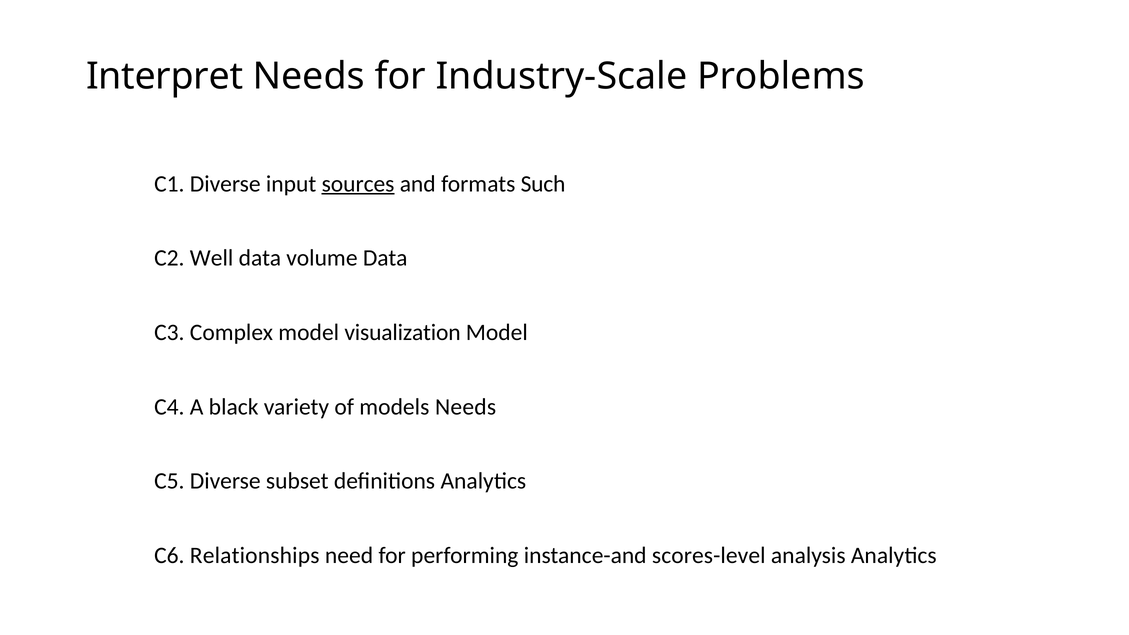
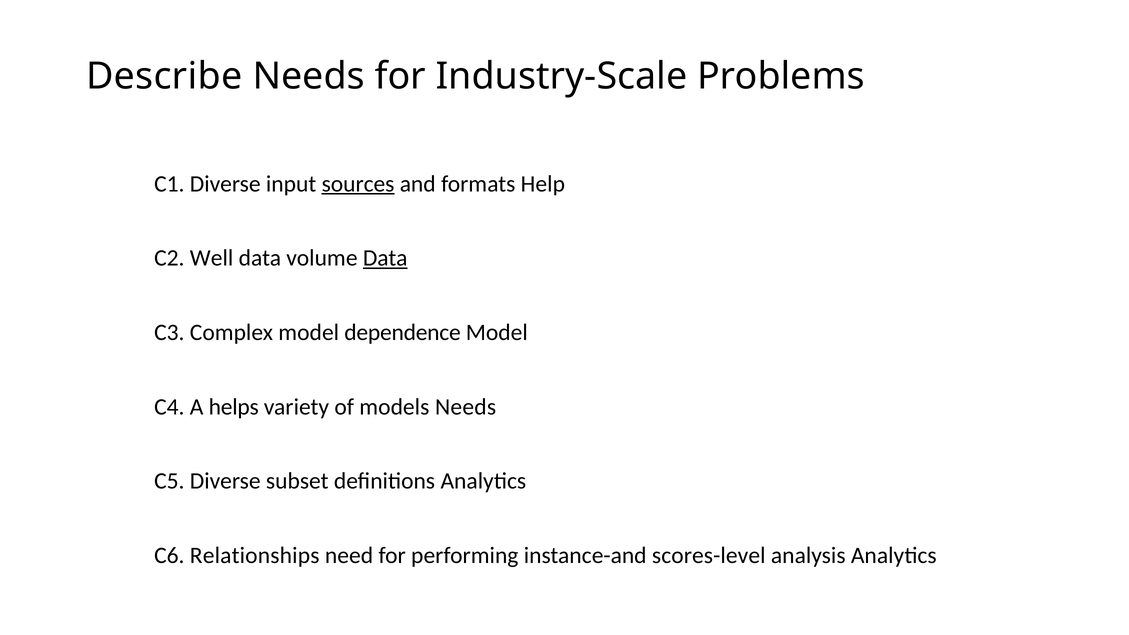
Interpret: Interpret -> Describe
Such: Such -> Help
Data at (385, 258) underline: none -> present
visualization: visualization -> dependence
black: black -> helps
